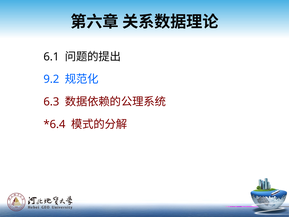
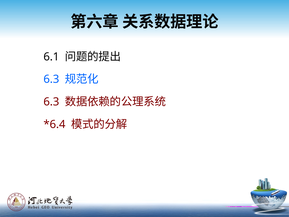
9.2 at (51, 79): 9.2 -> 6.3
